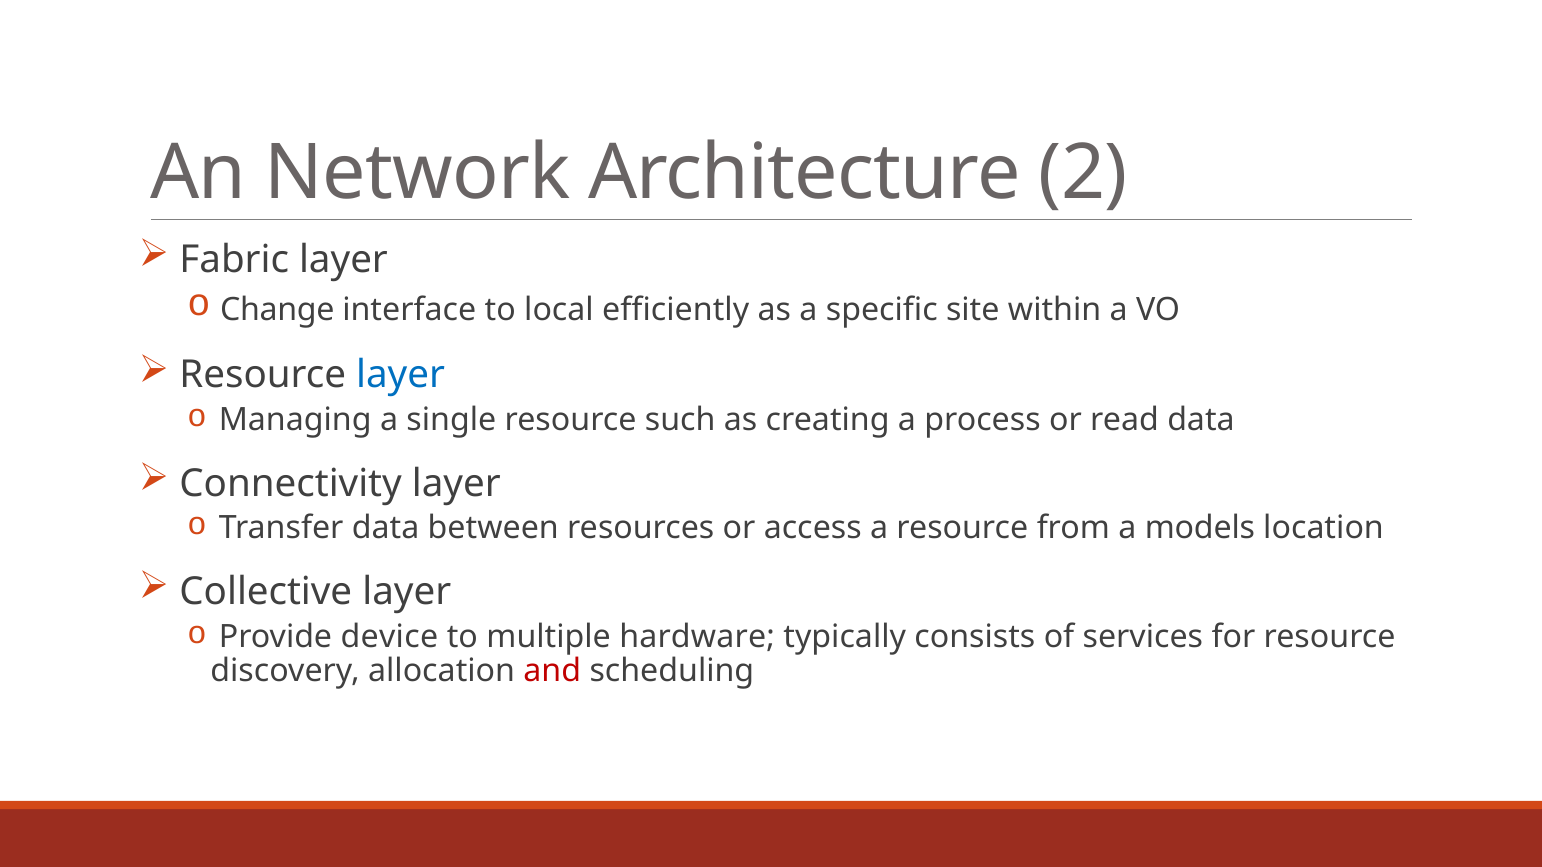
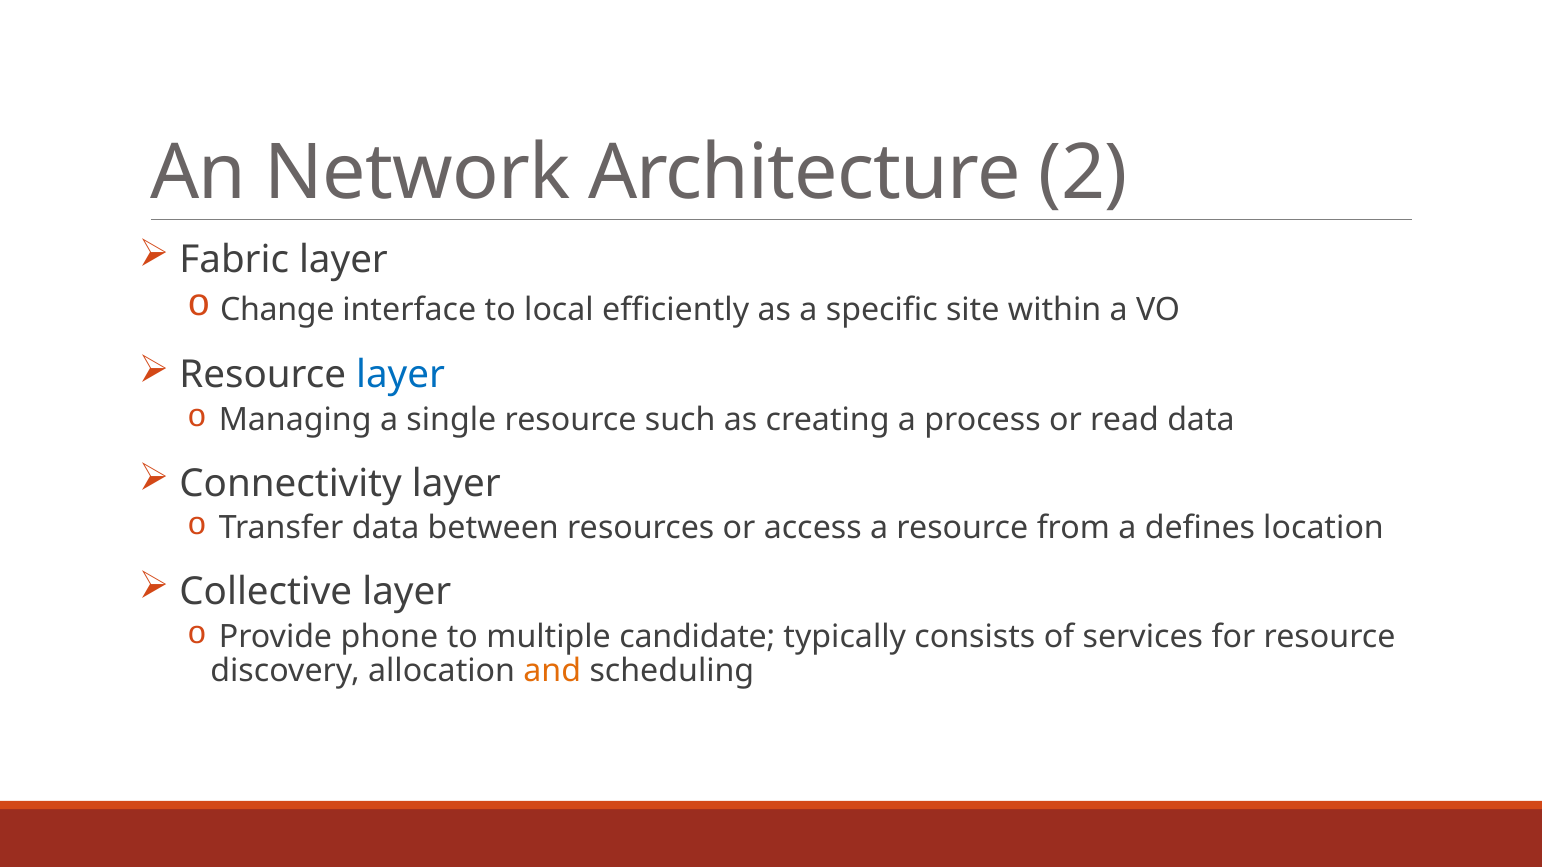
models: models -> defines
device: device -> phone
hardware: hardware -> candidate
and colour: red -> orange
